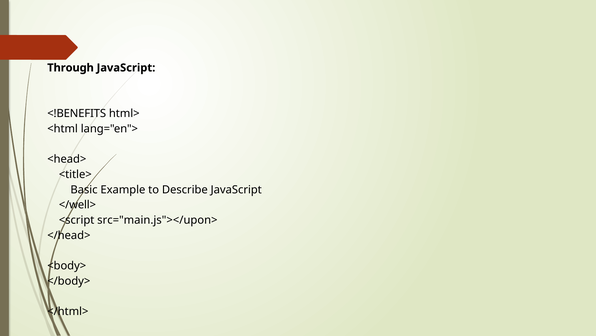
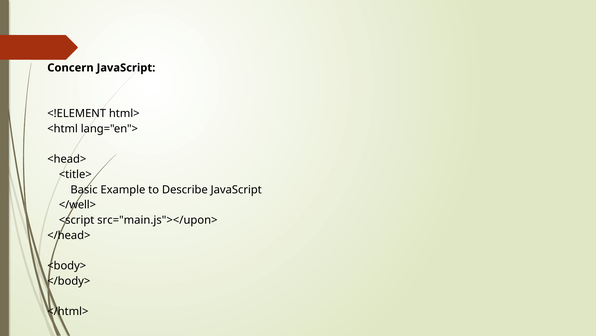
Through: Through -> Concern
<!BENEFITS: <!BENEFITS -> <!ELEMENT
